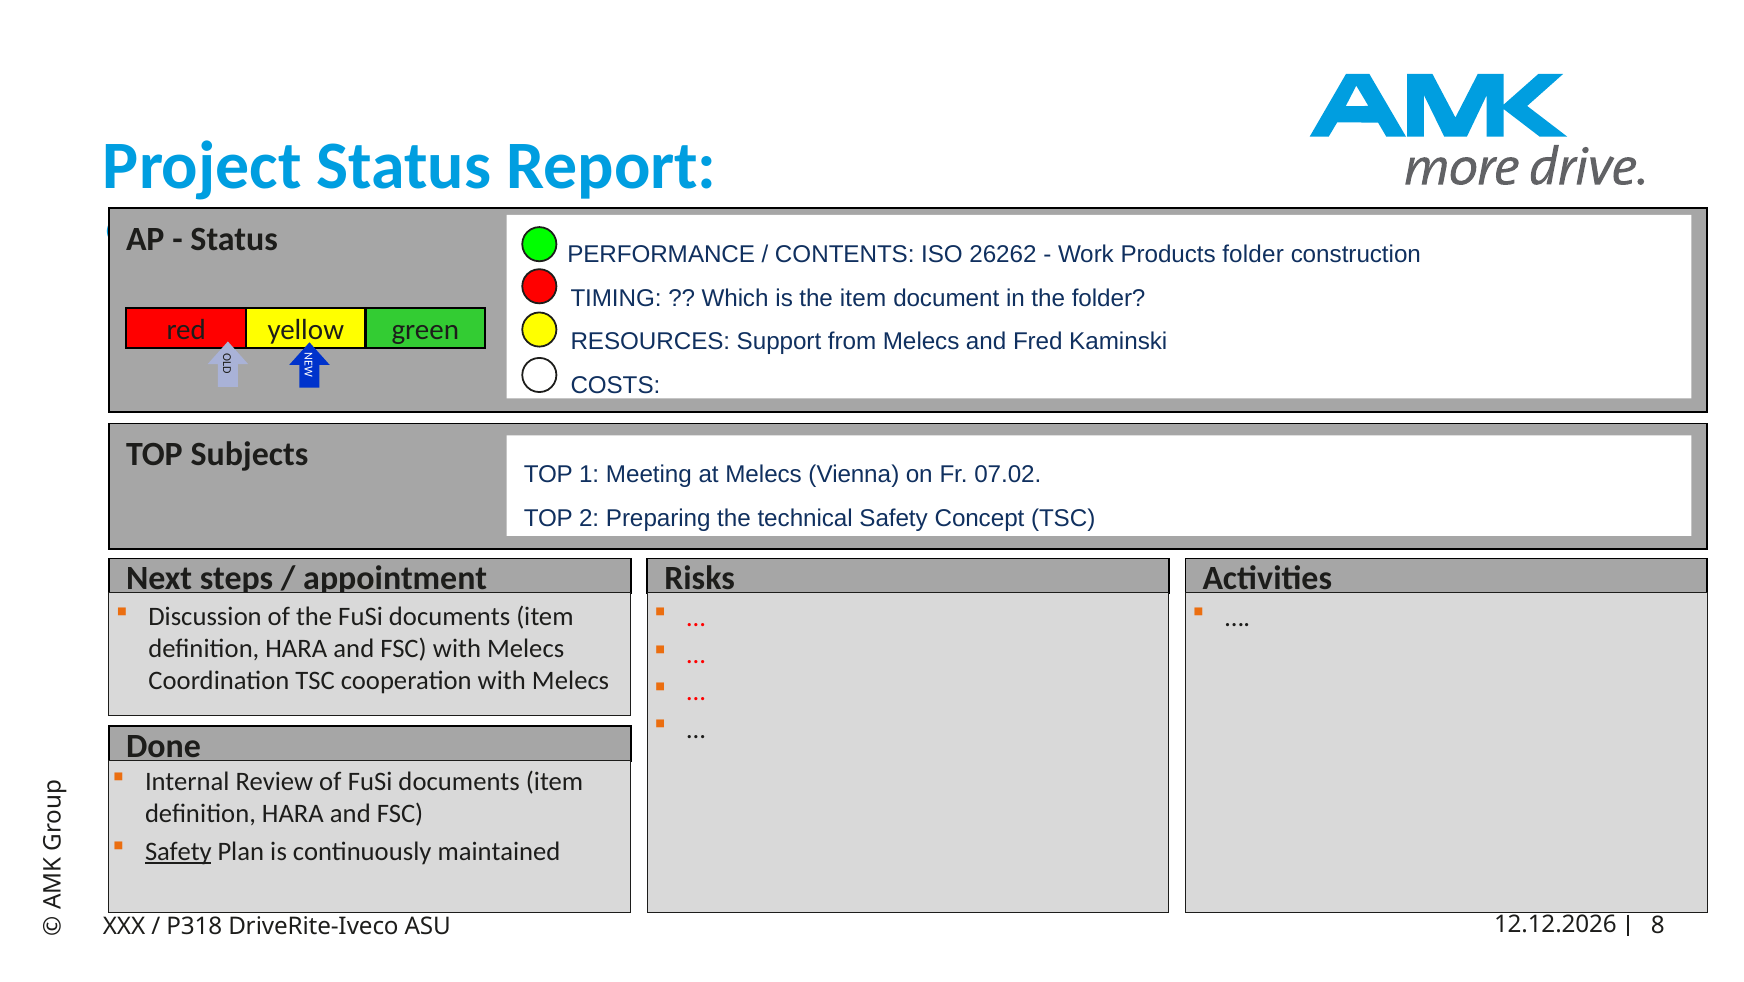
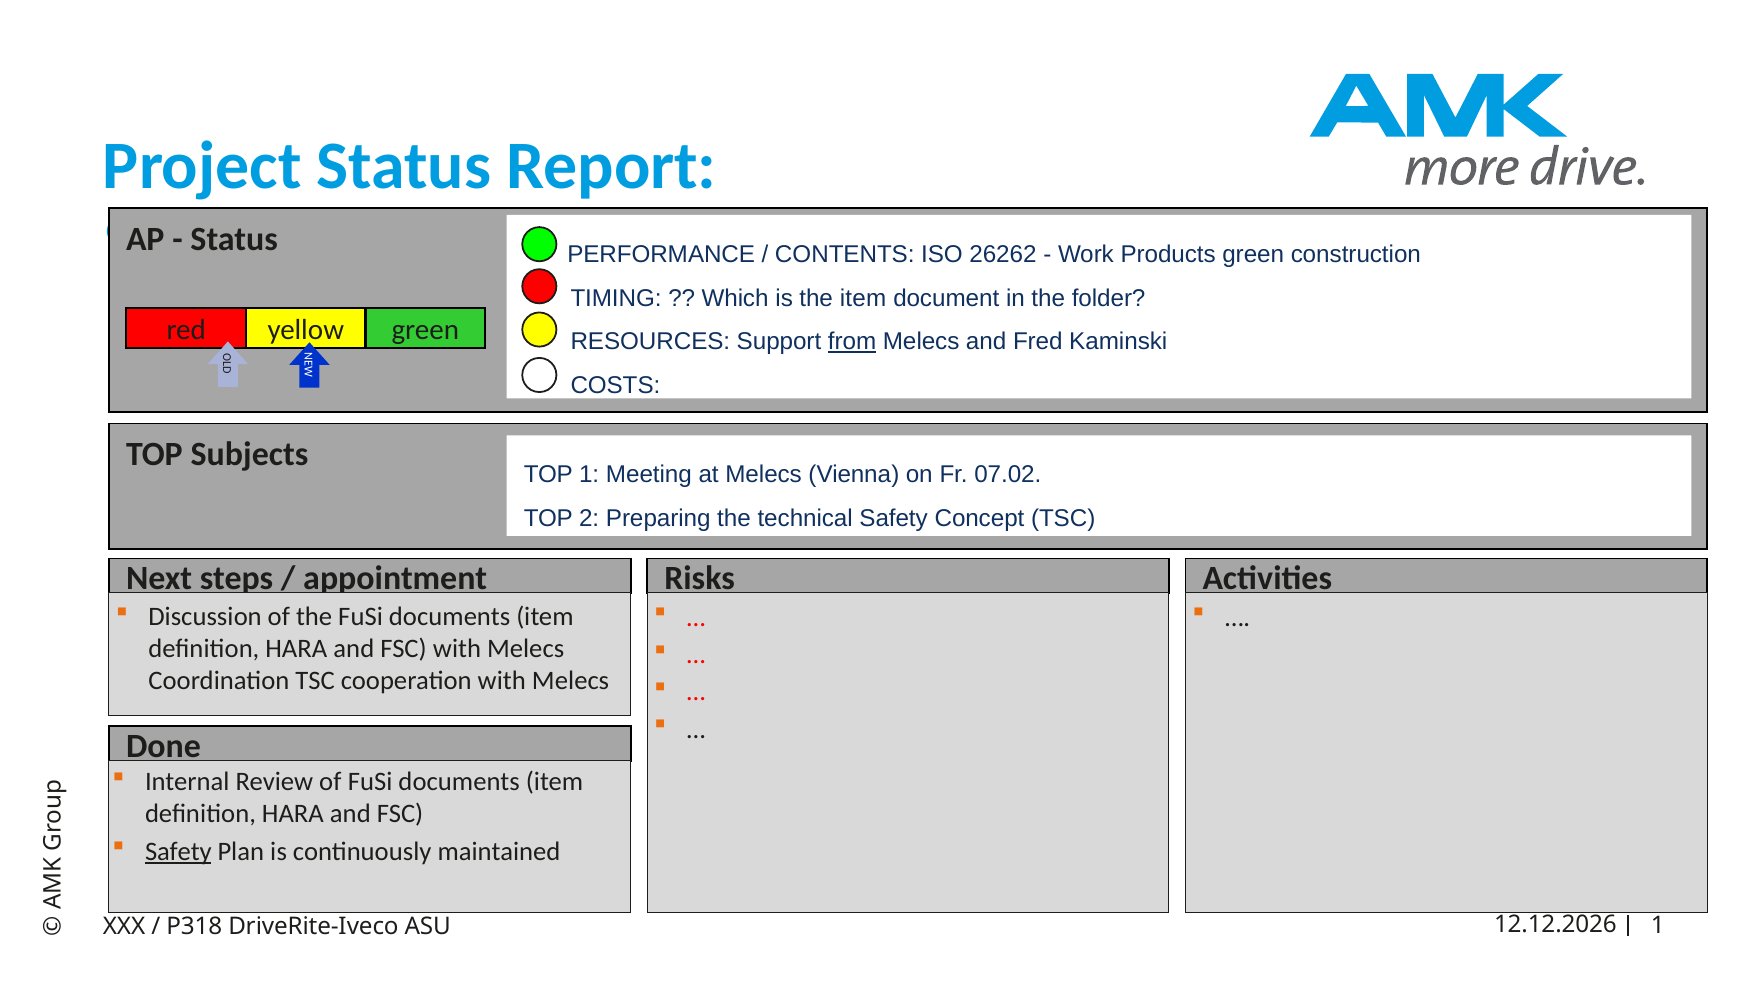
Products folder: folder -> green
from underline: none -> present
ASU 8: 8 -> 1
